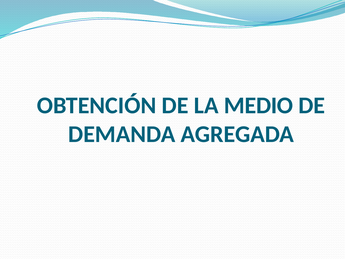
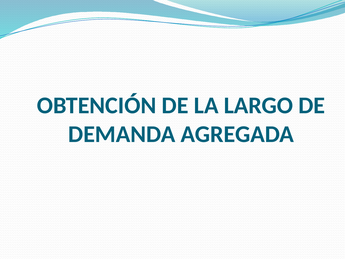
MEDIO: MEDIO -> LARGO
